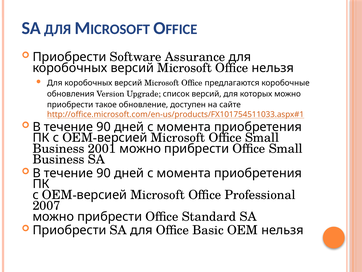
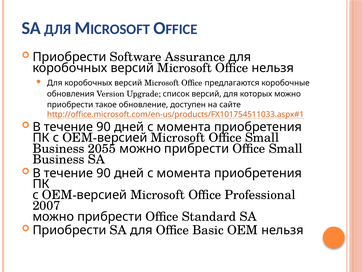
2001: 2001 -> 2055
